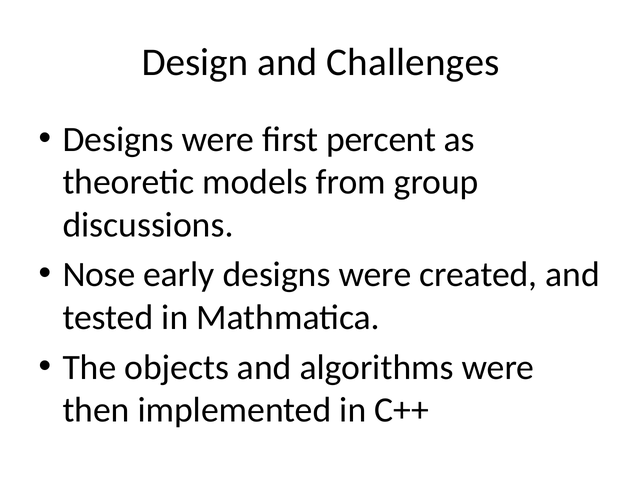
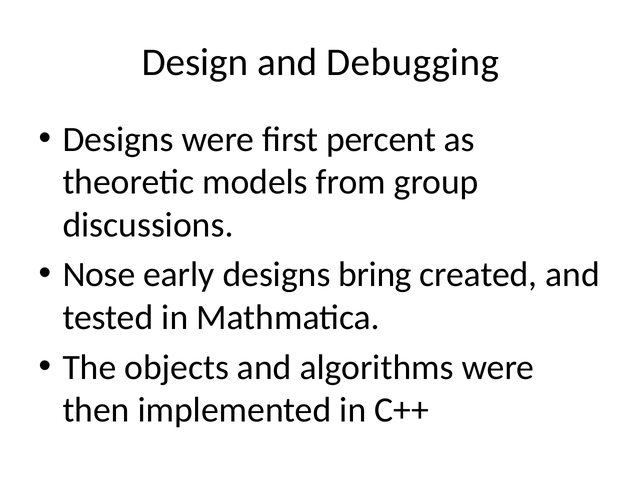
Challenges: Challenges -> Debugging
early designs were: were -> bring
